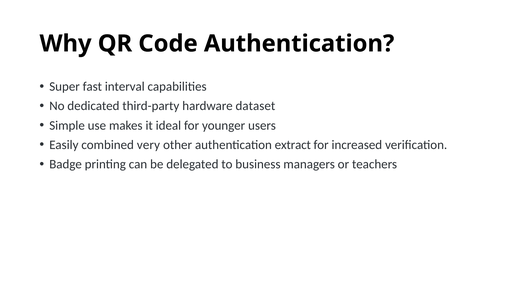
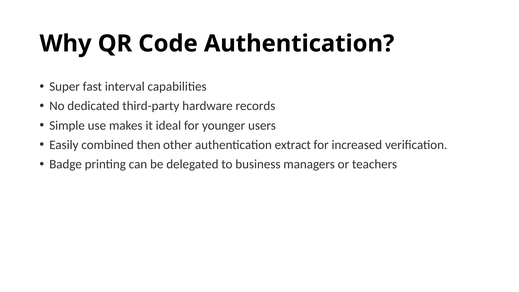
dataset: dataset -> records
very: very -> then
